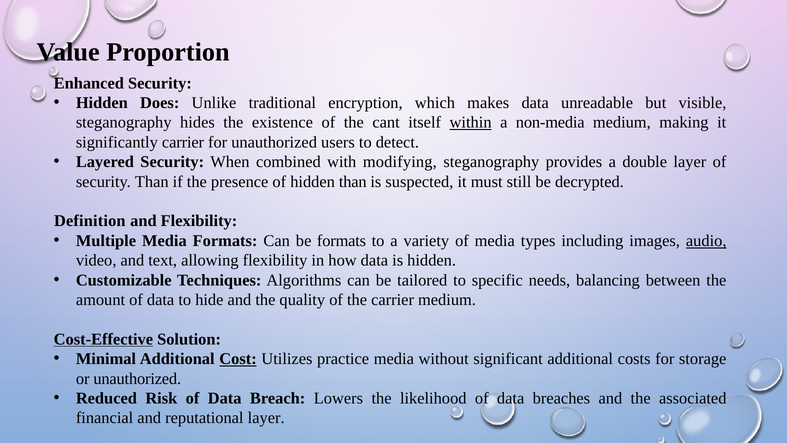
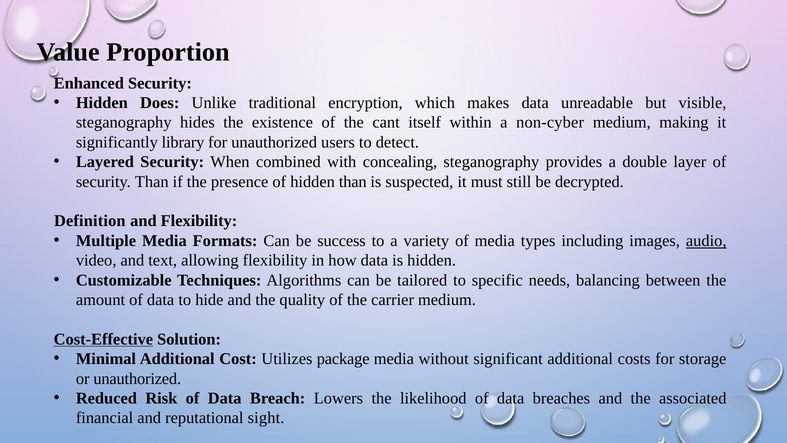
within underline: present -> none
non-media: non-media -> non-cyber
significantly carrier: carrier -> library
modifying: modifying -> concealing
be formats: formats -> success
Cost underline: present -> none
practice: practice -> package
reputational layer: layer -> sight
